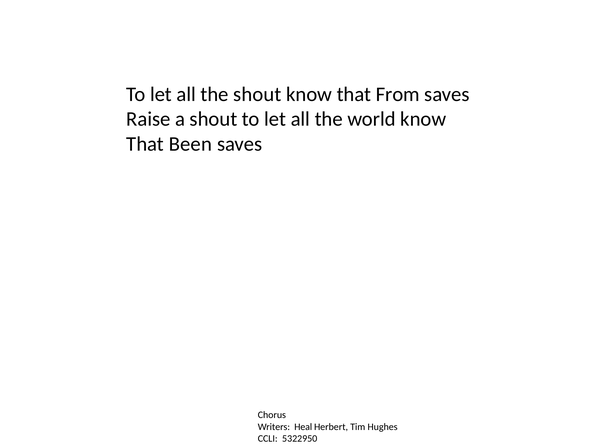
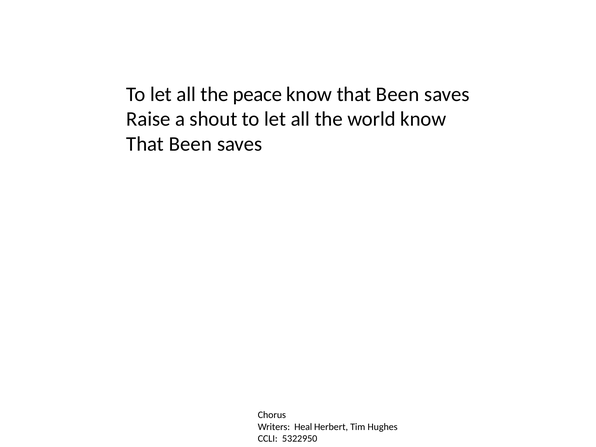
the shout: shout -> peace
From at (398, 94): From -> Been
